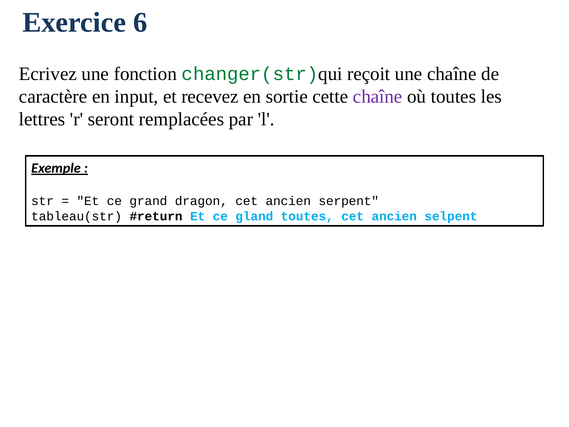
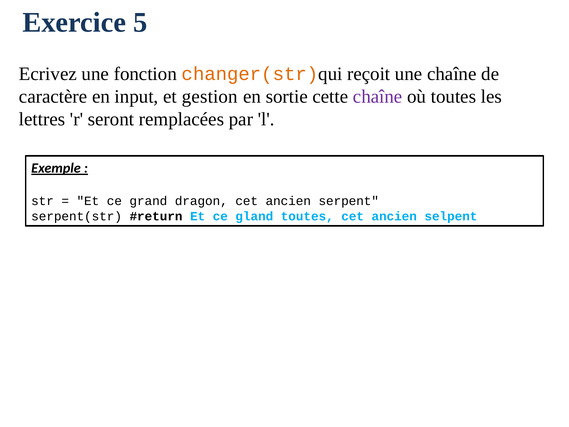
6: 6 -> 5
changer(str colour: green -> orange
recevez: recevez -> gestion
tableau(str: tableau(str -> serpent(str
